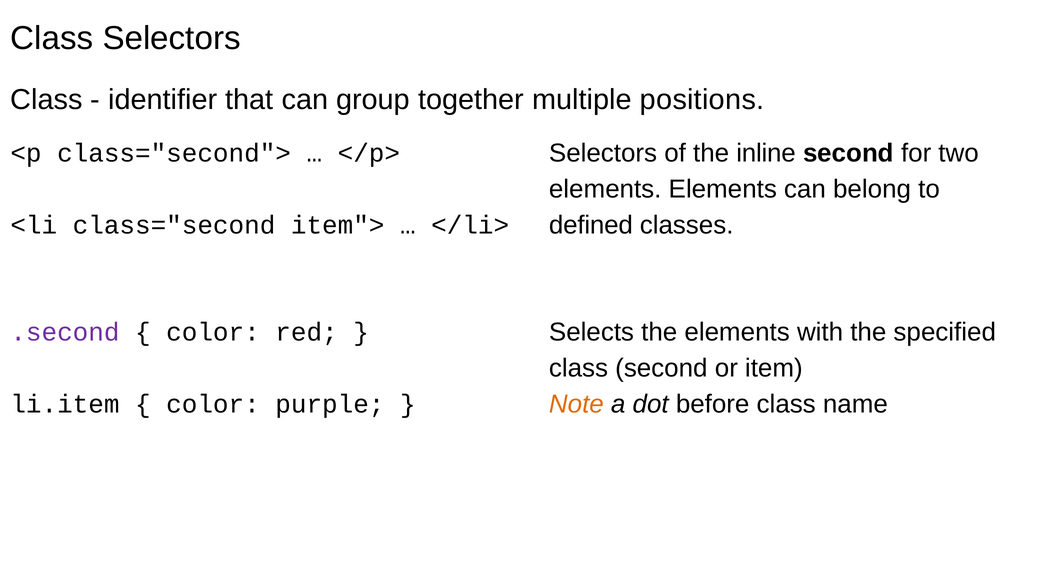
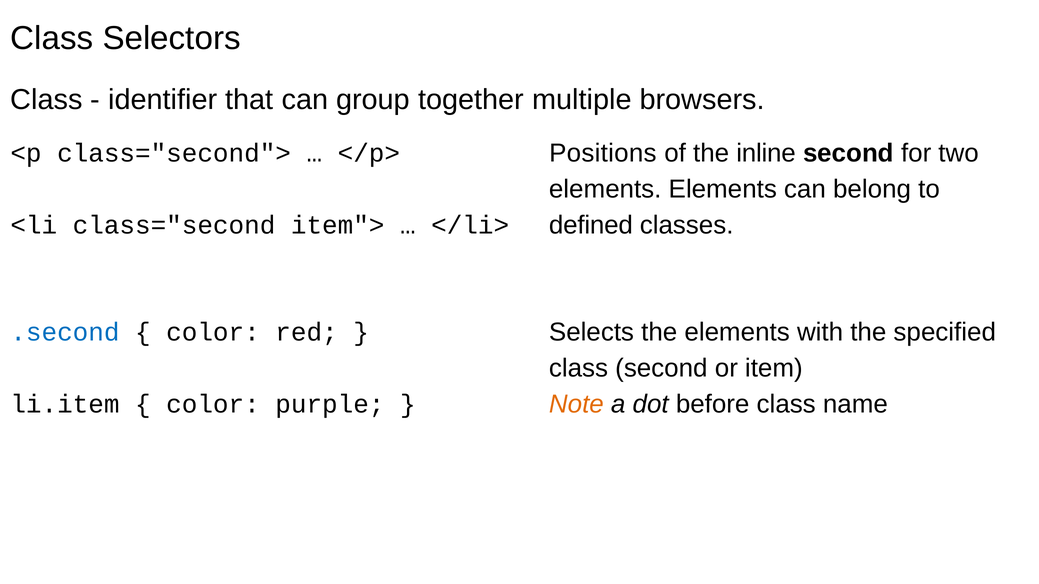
positions: positions -> browsers
Selectors at (603, 153): Selectors -> Positions
.second colour: purple -> blue
